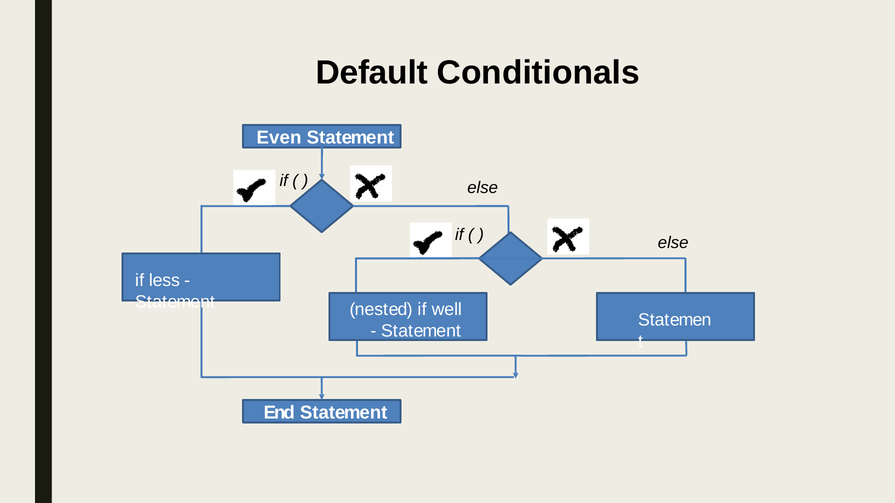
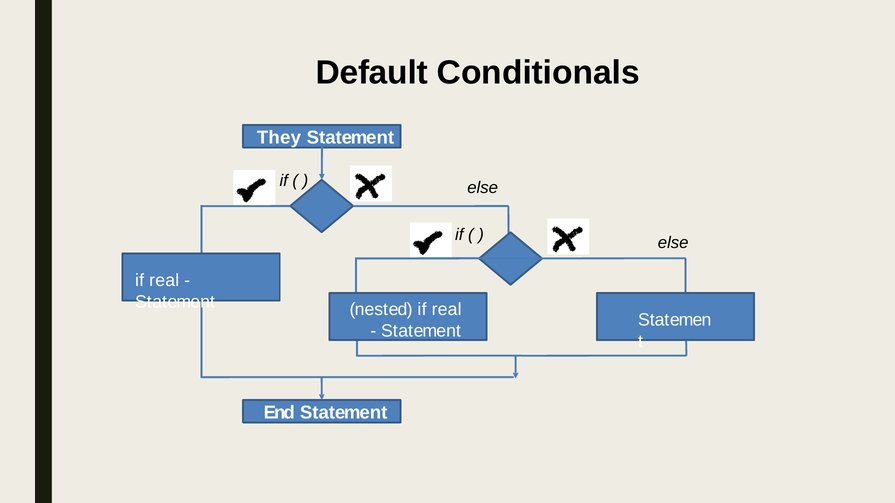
Even: Even -> They
less at (164, 281): less -> real
nested if well: well -> real
